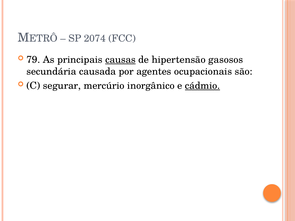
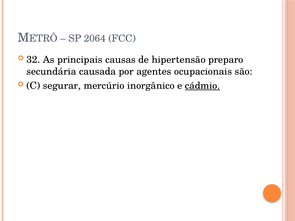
2074: 2074 -> 2064
79: 79 -> 32
causas underline: present -> none
gasosos: gasosos -> preparo
